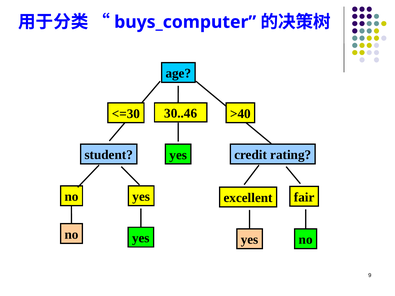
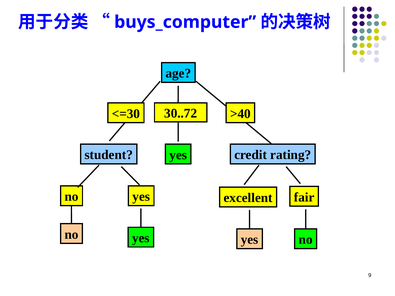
30..46: 30..46 -> 30..72
